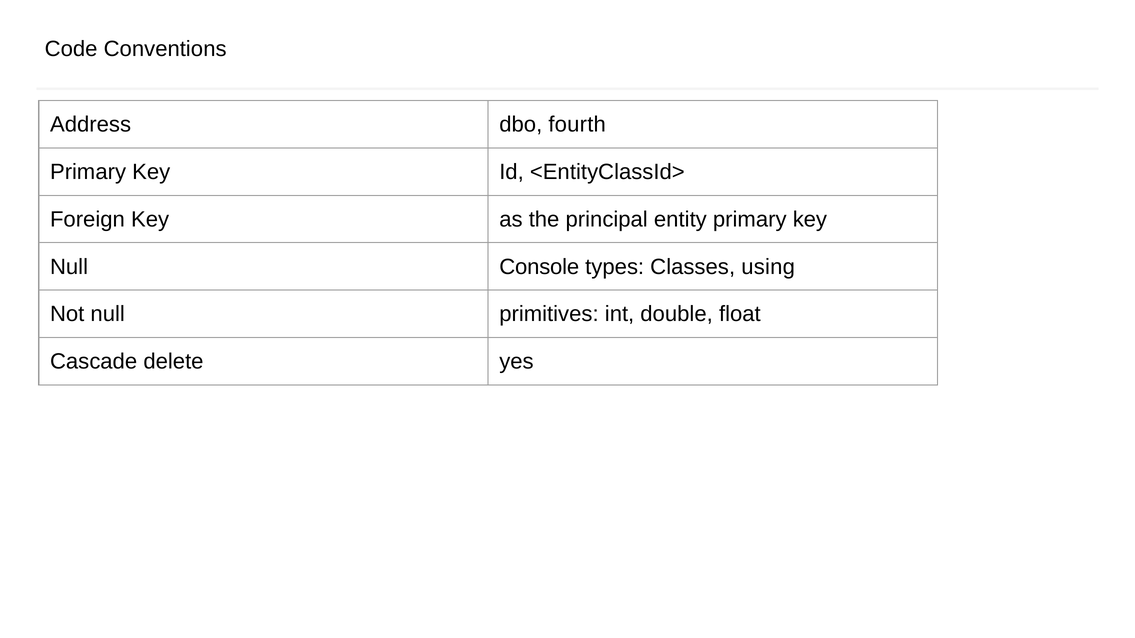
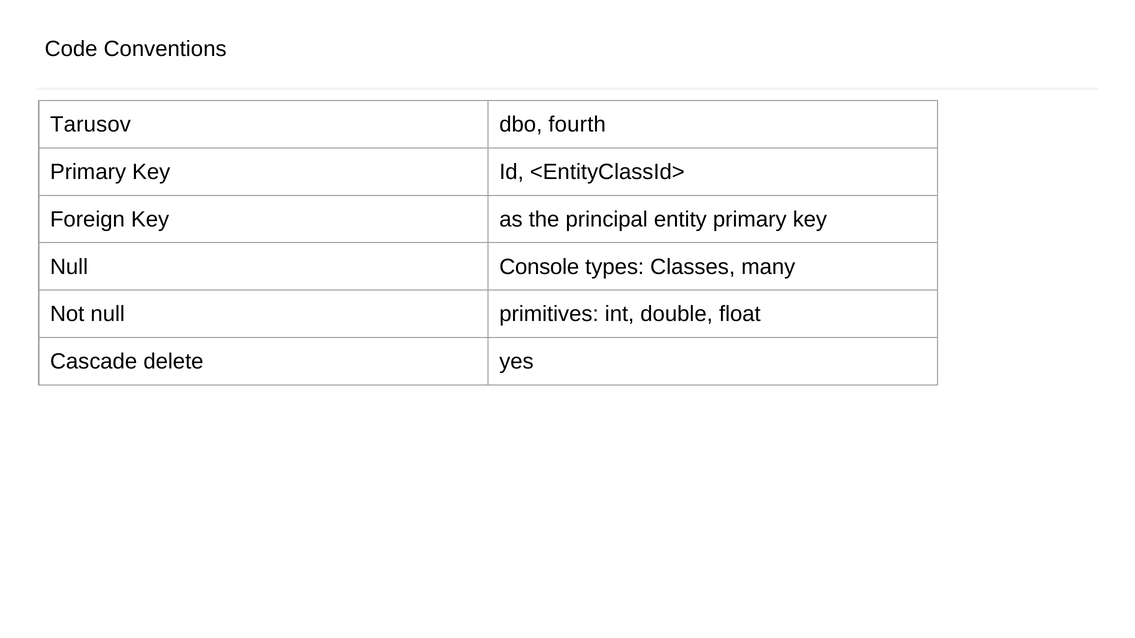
Address: Address -> Tarusov
using: using -> many
